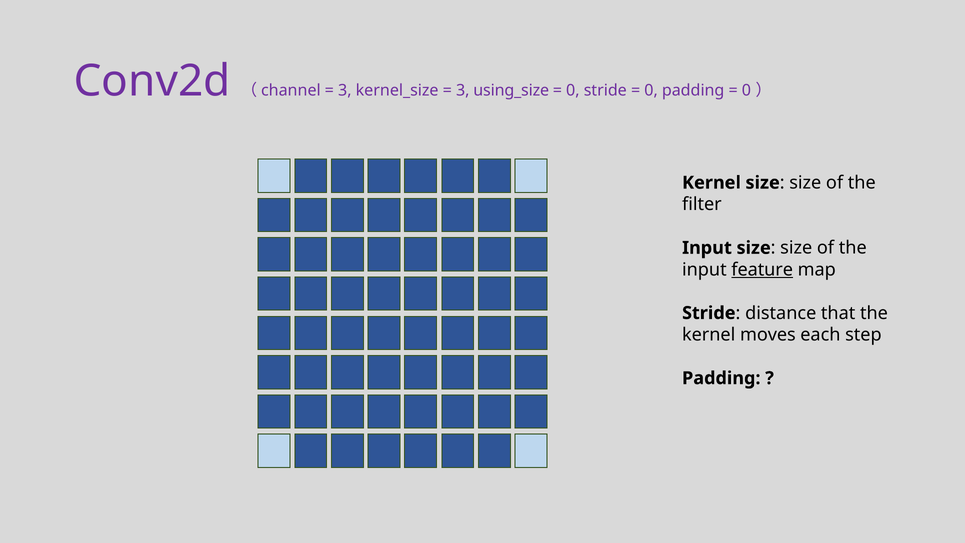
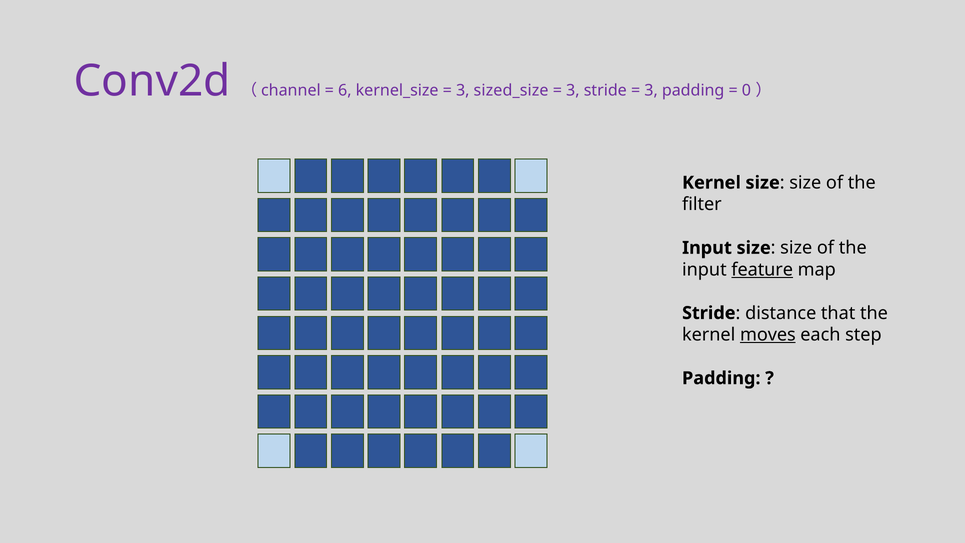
3 at (345, 90): 3 -> 6
using_size: using_size -> sized_size
0 at (573, 90): 0 -> 3
0 at (651, 90): 0 -> 3
moves underline: none -> present
